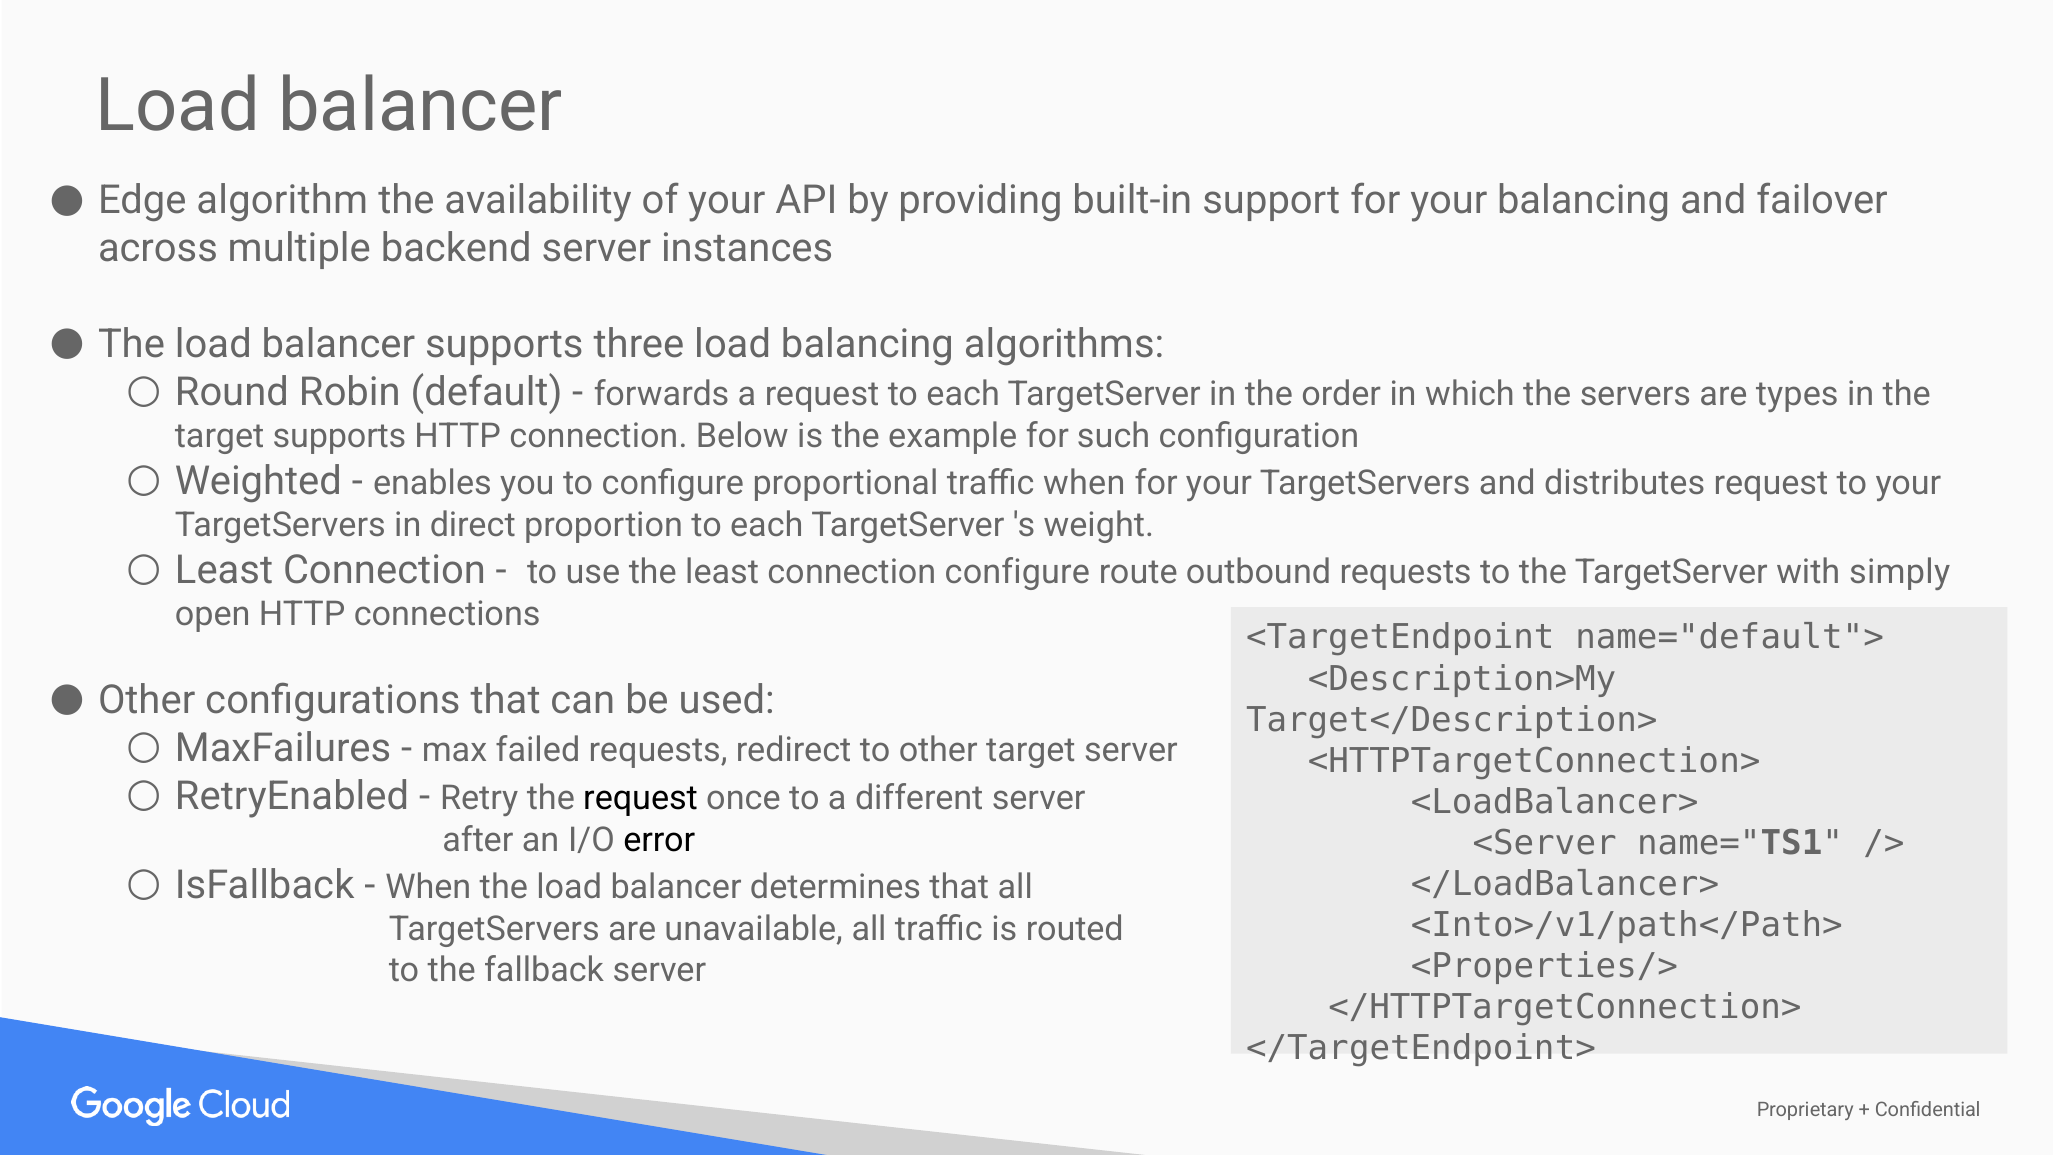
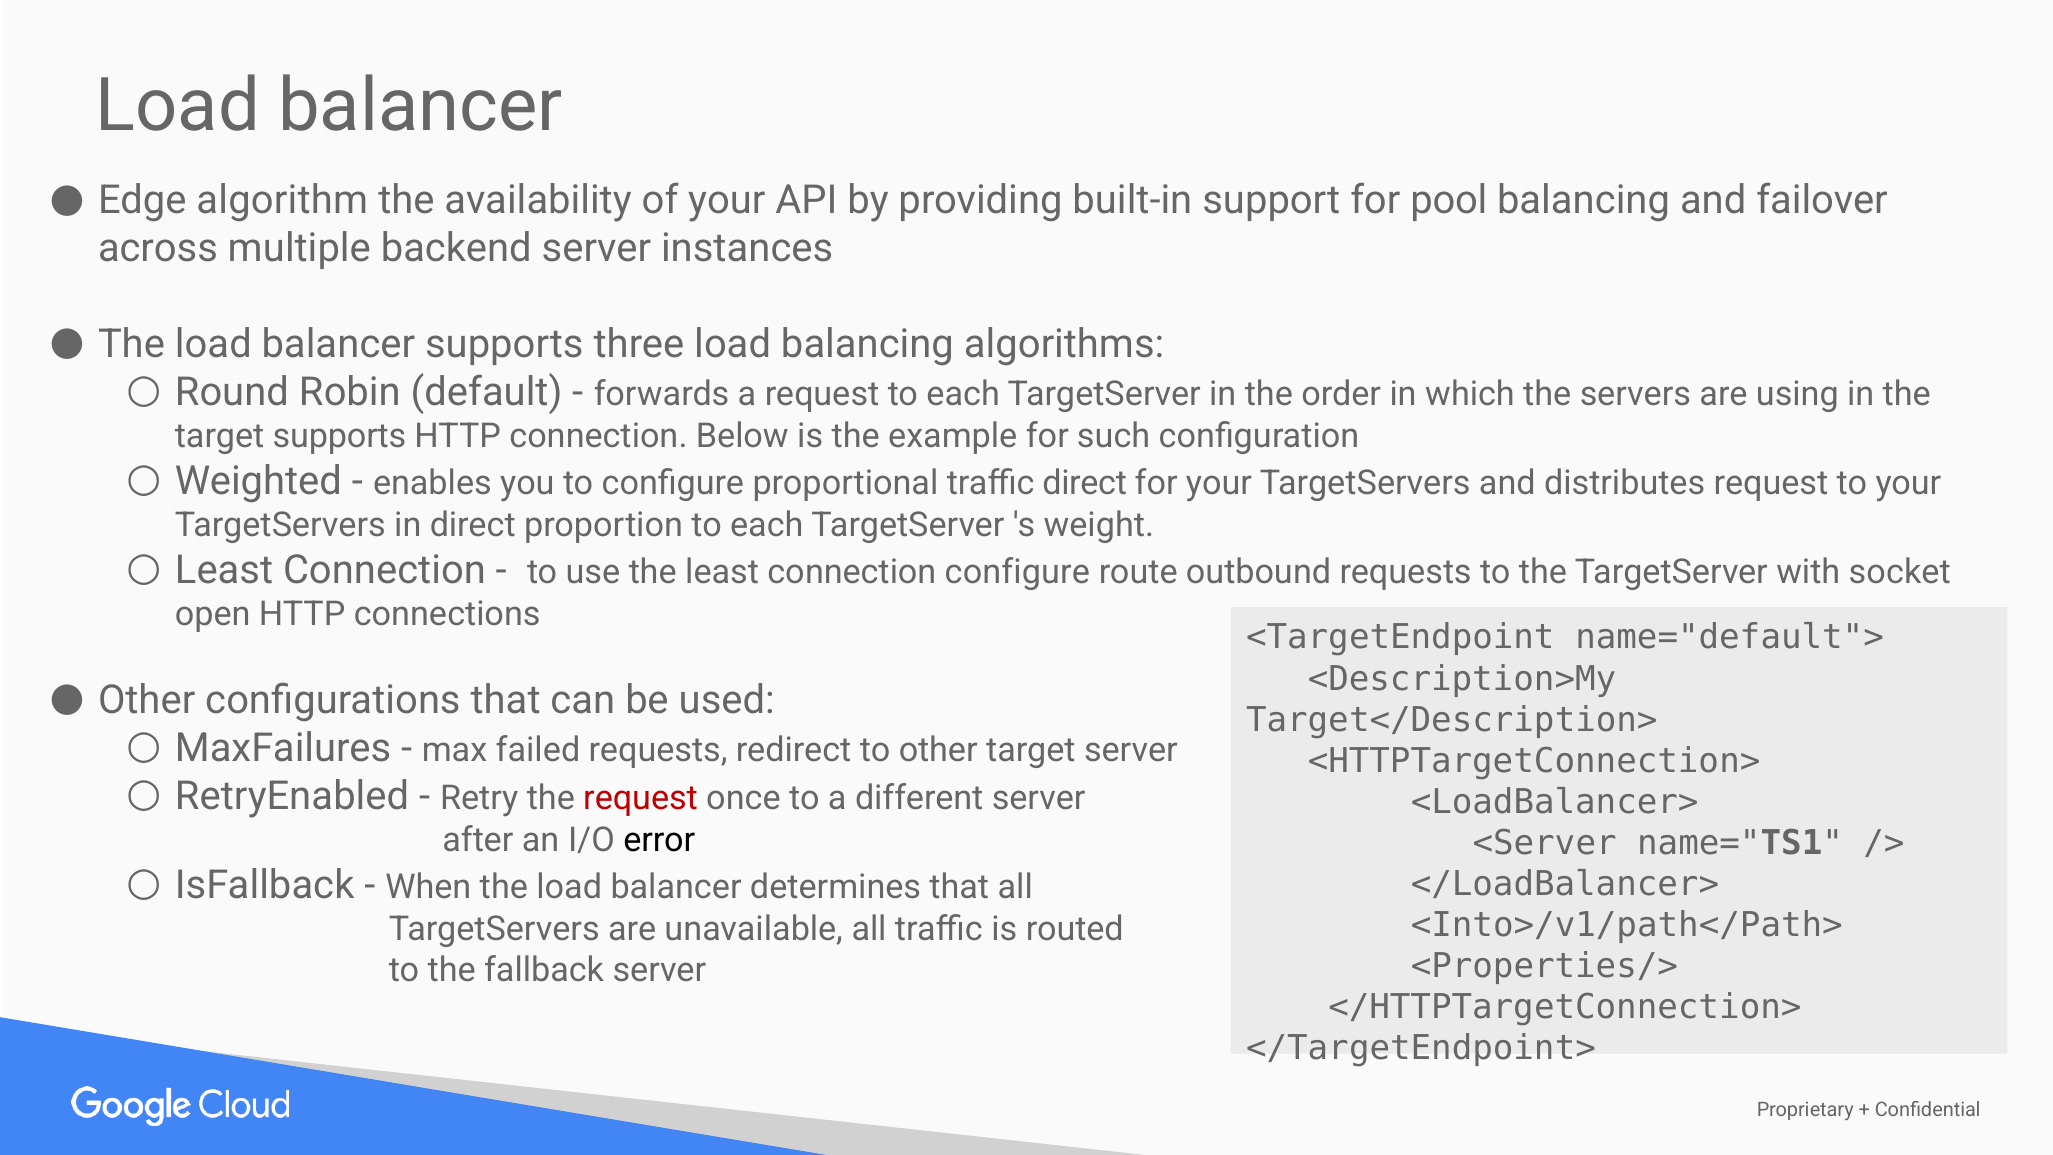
support for your: your -> pool
types: types -> using
traffic when: when -> direct
simply: simply -> socket
request at (641, 798) colour: black -> red
